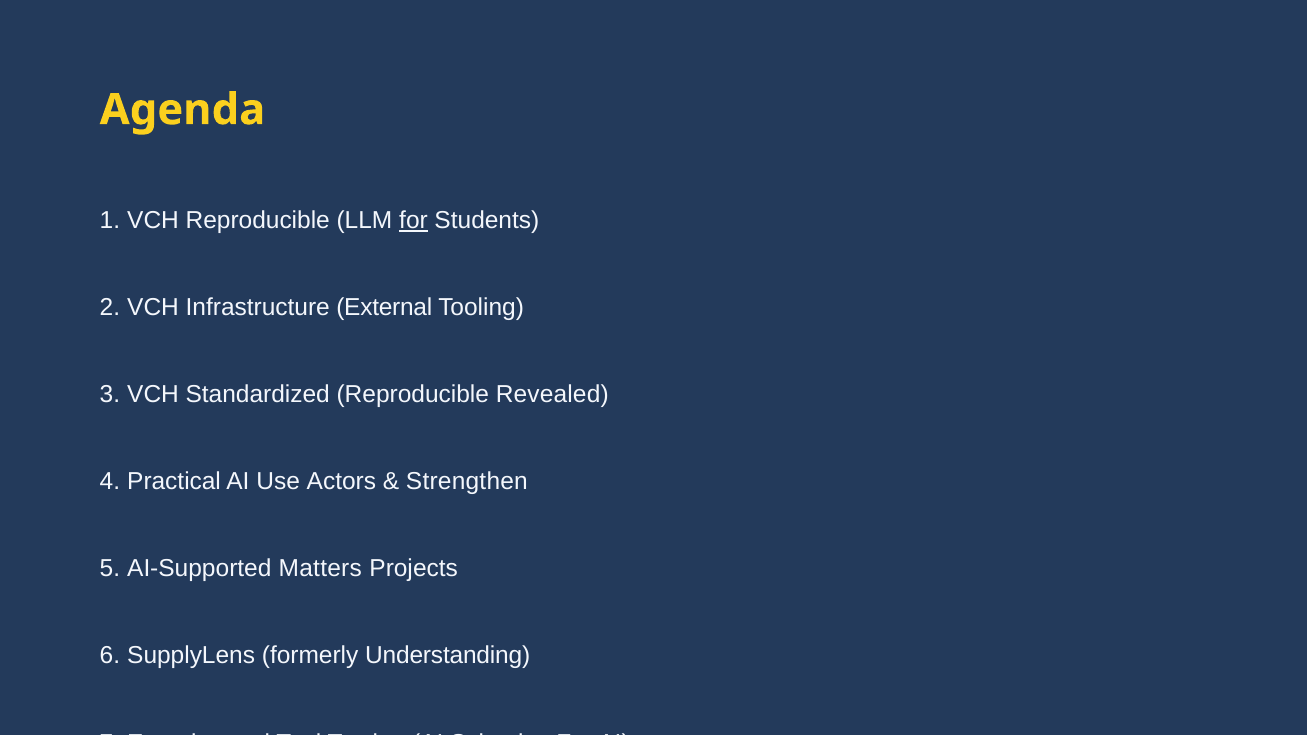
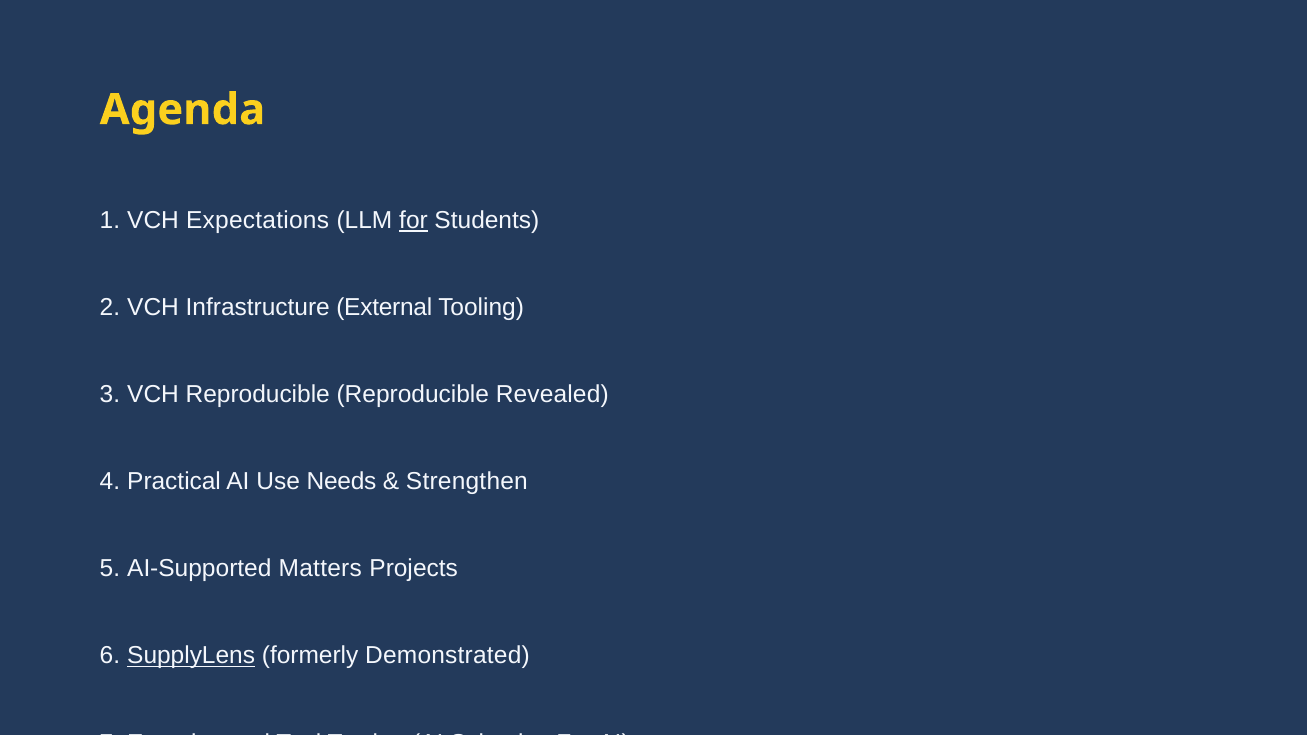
VCH Reproducible: Reproducible -> Expectations
VCH Standardized: Standardized -> Reproducible
Actors: Actors -> Needs
SupplyLens underline: none -> present
Understanding: Understanding -> Demonstrated
